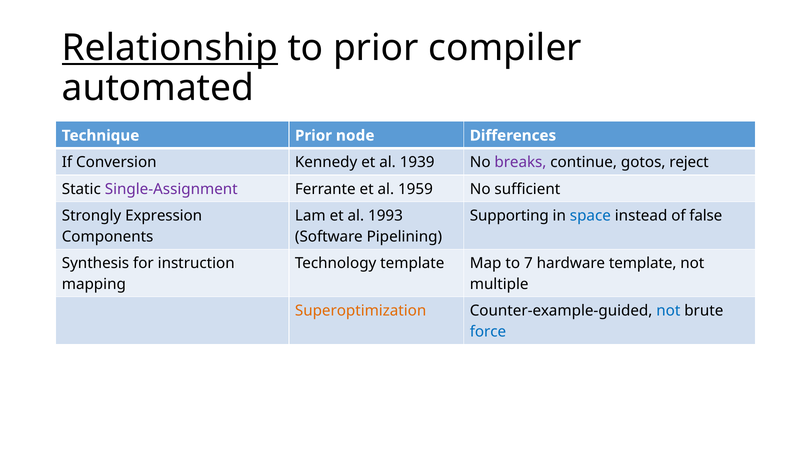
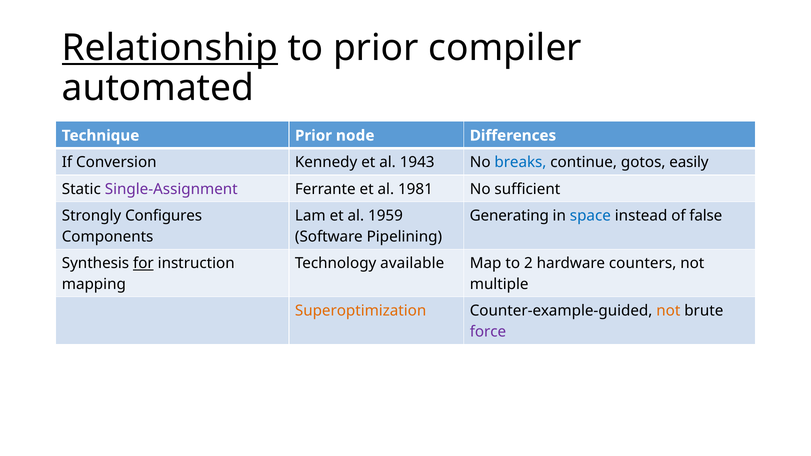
1939: 1939 -> 1943
breaks colour: purple -> blue
reject: reject -> easily
1959: 1959 -> 1981
Expression: Expression -> Configures
1993: 1993 -> 1959
Supporting: Supporting -> Generating
for underline: none -> present
Technology template: template -> available
7: 7 -> 2
hardware template: template -> counters
not at (668, 311) colour: blue -> orange
force colour: blue -> purple
